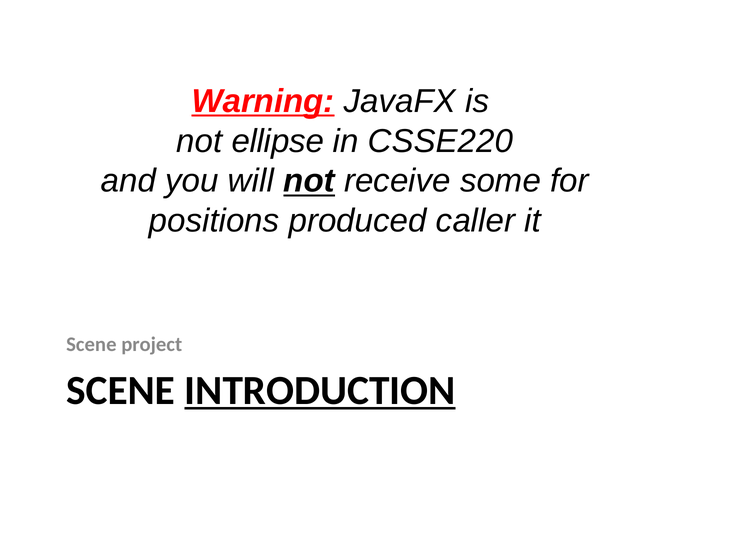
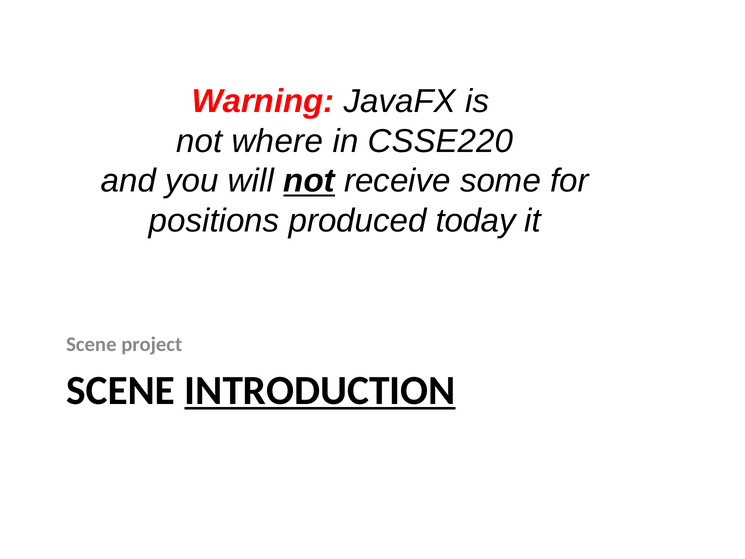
Warning underline: present -> none
ellipse: ellipse -> where
caller: caller -> today
